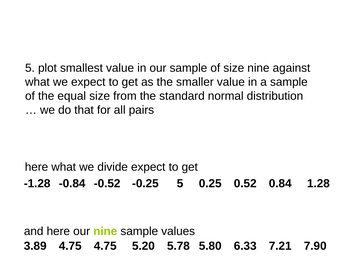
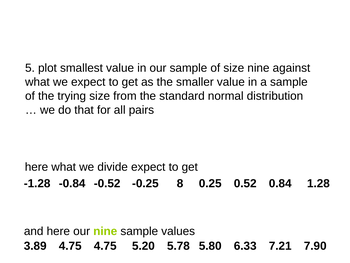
equal: equal -> trying
-0.25 5: 5 -> 8
